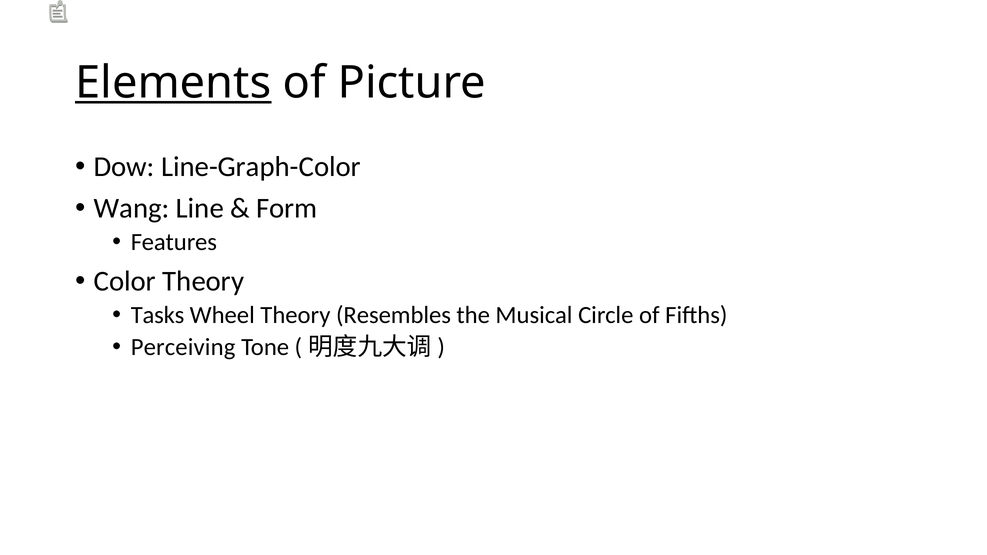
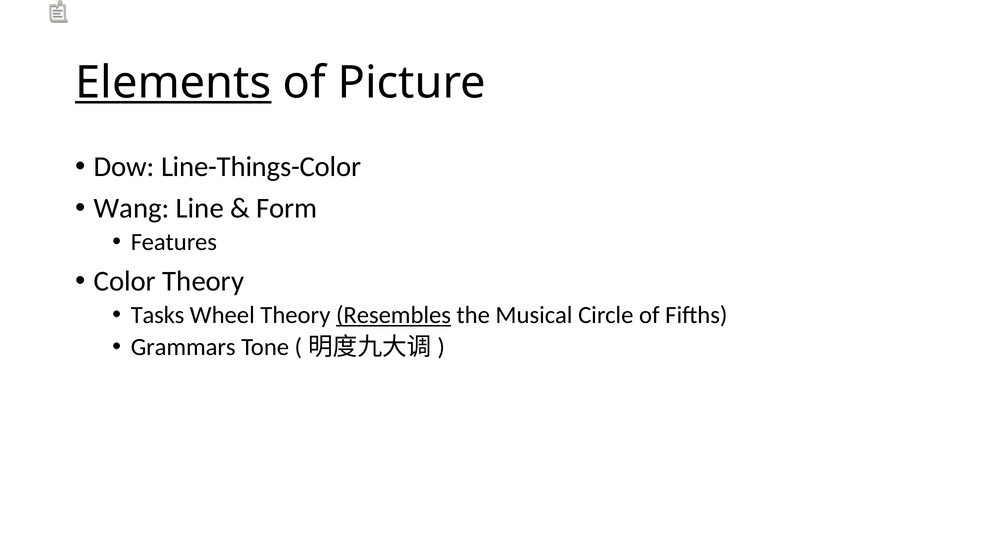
Line-Graph-Color: Line-Graph-Color -> Line-Things-Color
Resembles underline: none -> present
Perceiving: Perceiving -> Grammars
